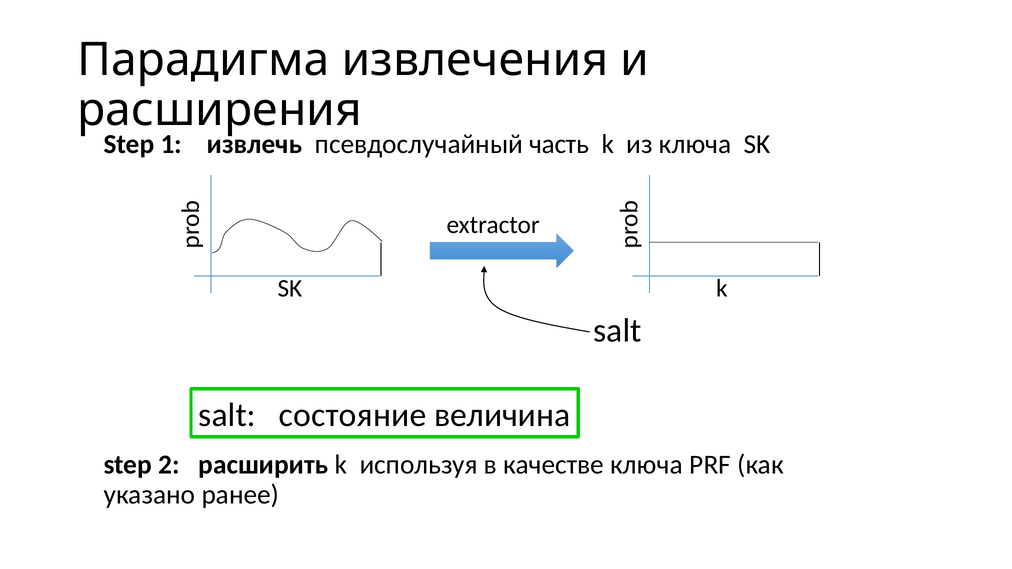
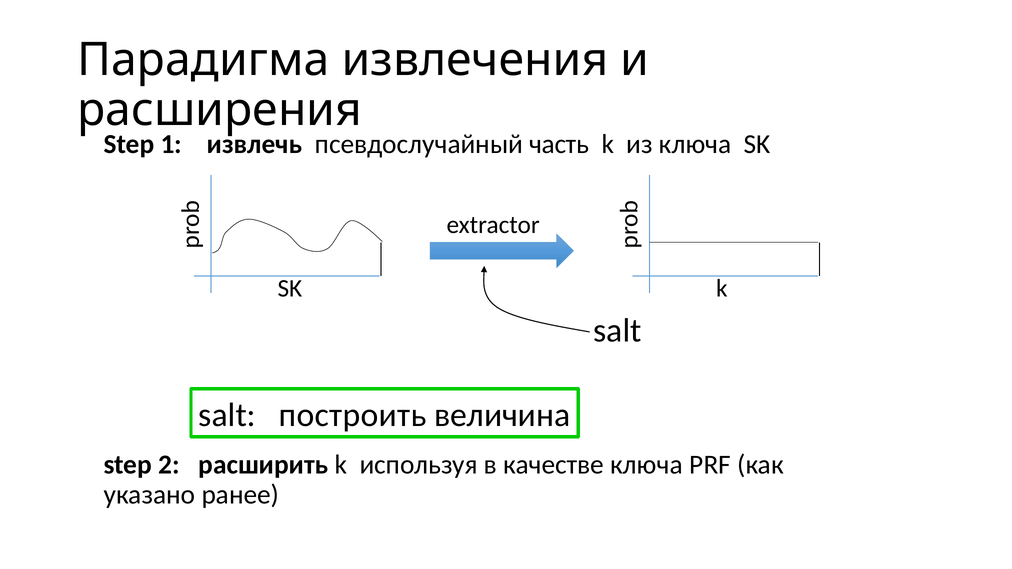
состояние: состояние -> построить
